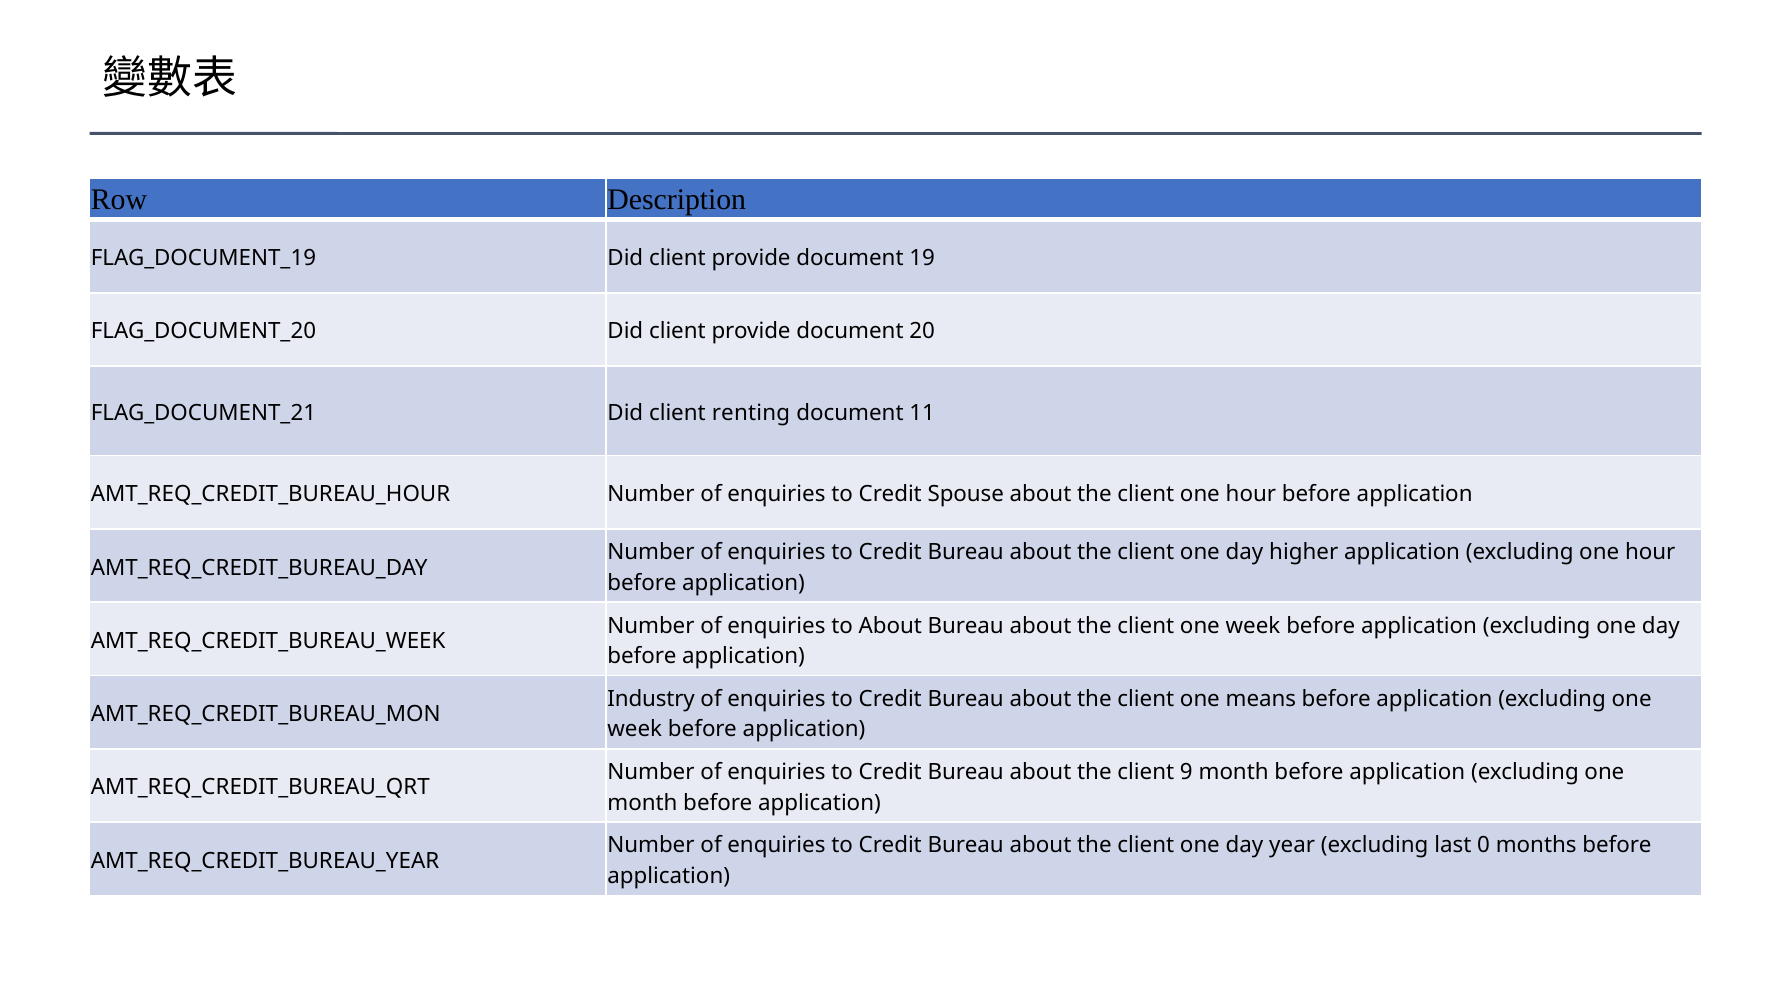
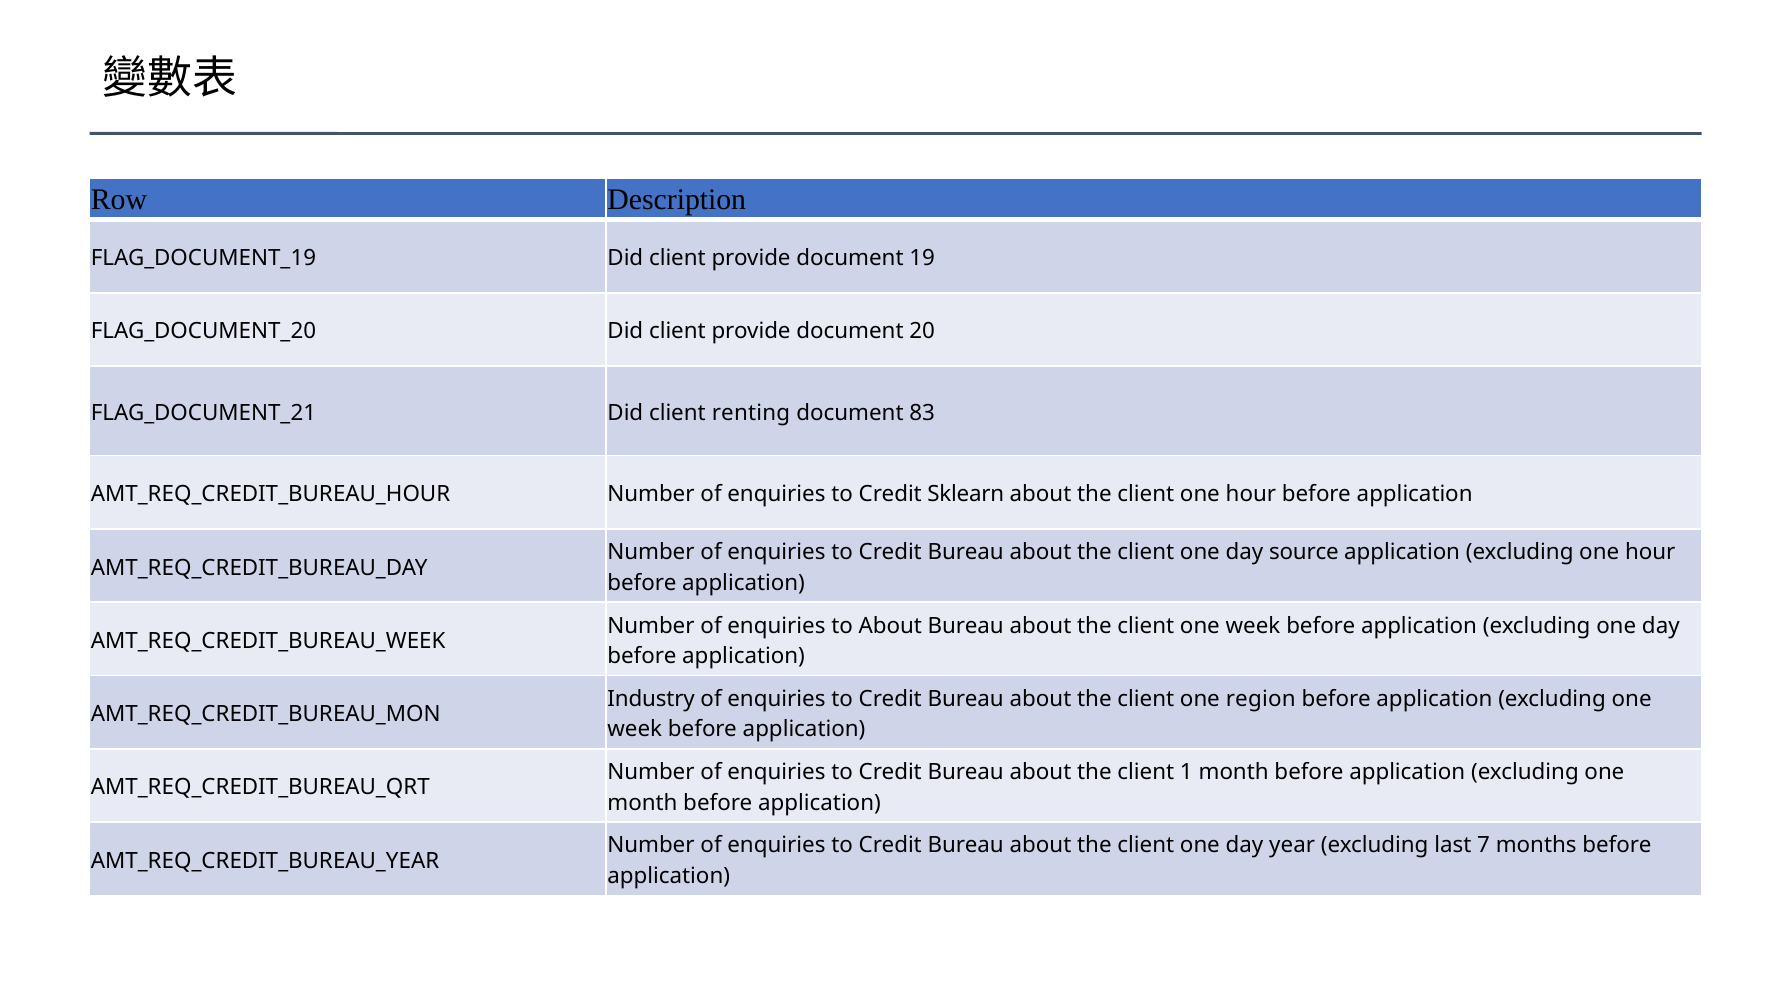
11: 11 -> 83
Spouse: Spouse -> Sklearn
higher: higher -> source
means: means -> region
9: 9 -> 1
0: 0 -> 7
